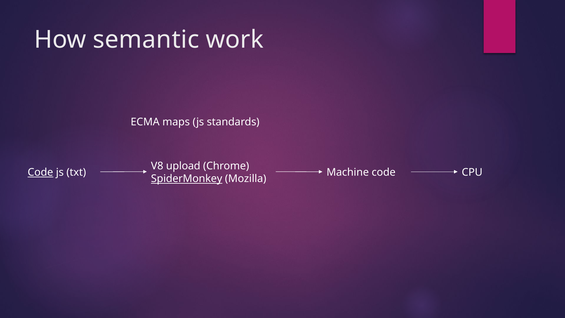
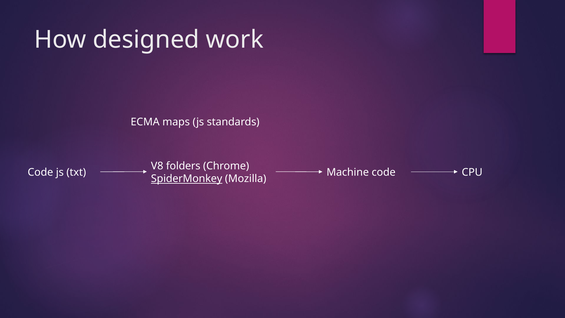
semantic: semantic -> designed
upload: upload -> folders
Code at (40, 172) underline: present -> none
